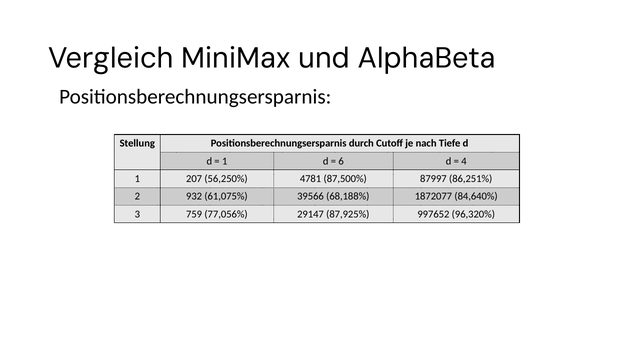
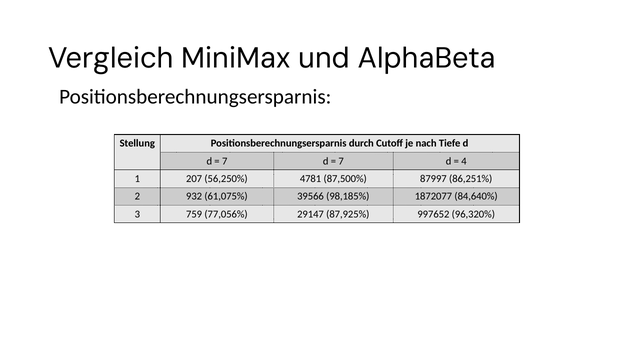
1 at (225, 161): 1 -> 7
6 at (341, 161): 6 -> 7
68,188%: 68,188% -> 98,185%
